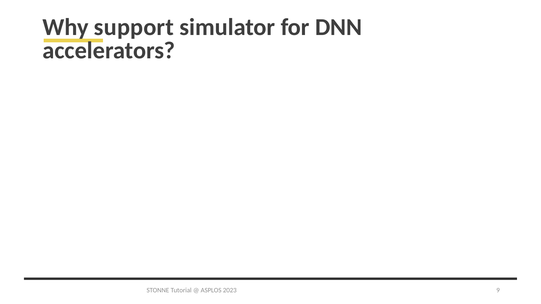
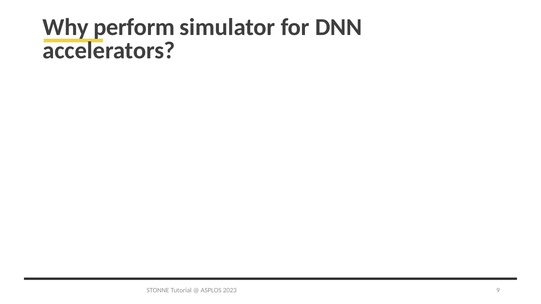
support: support -> perform
